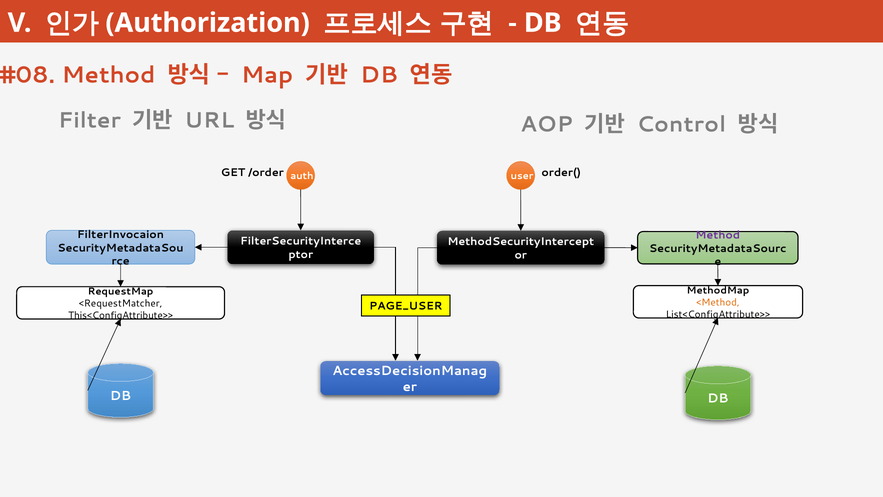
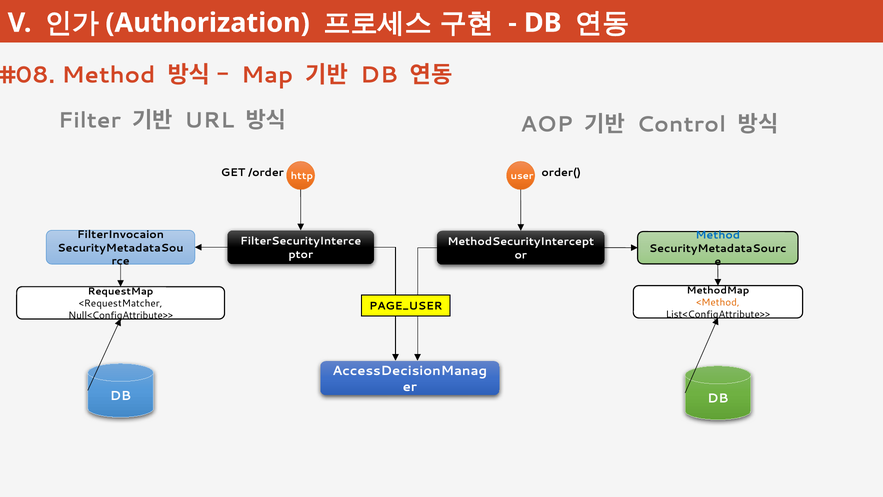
auth: auth -> http
Method at (718, 235) colour: purple -> blue
This<ConfigAttribute>>: This<ConfigAttribute>> -> Null<ConfigAttribute>>
